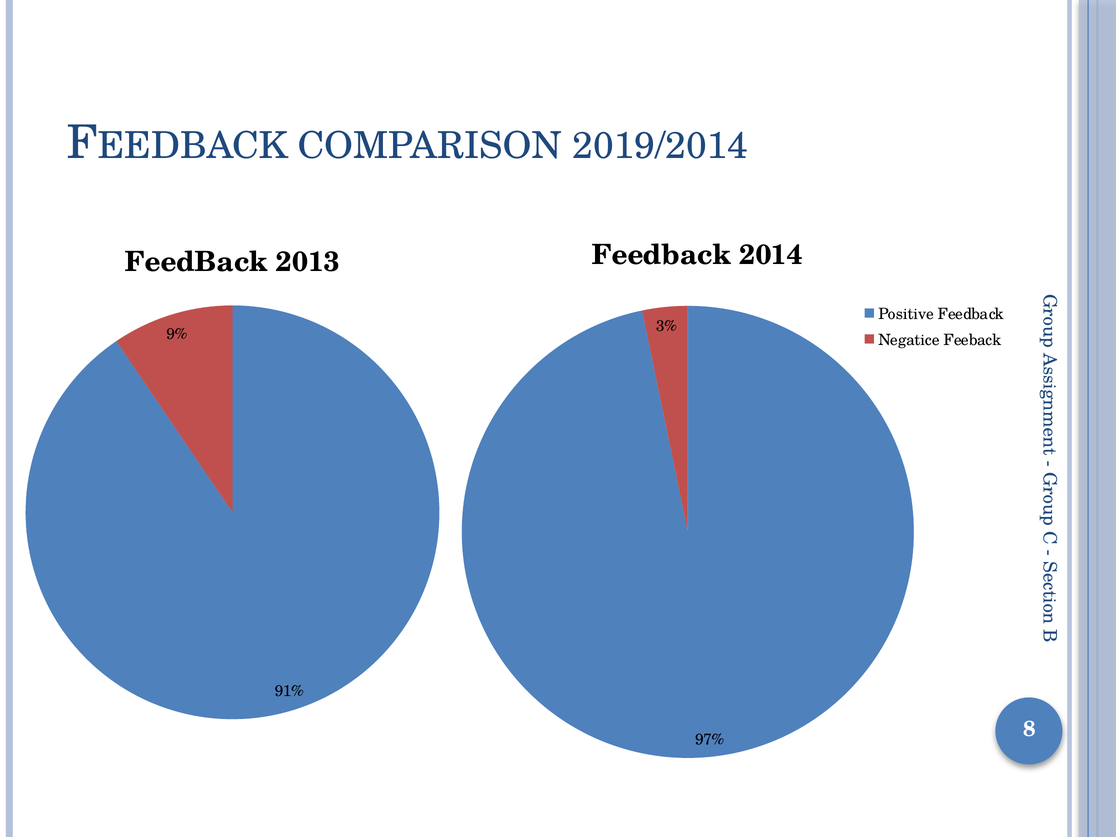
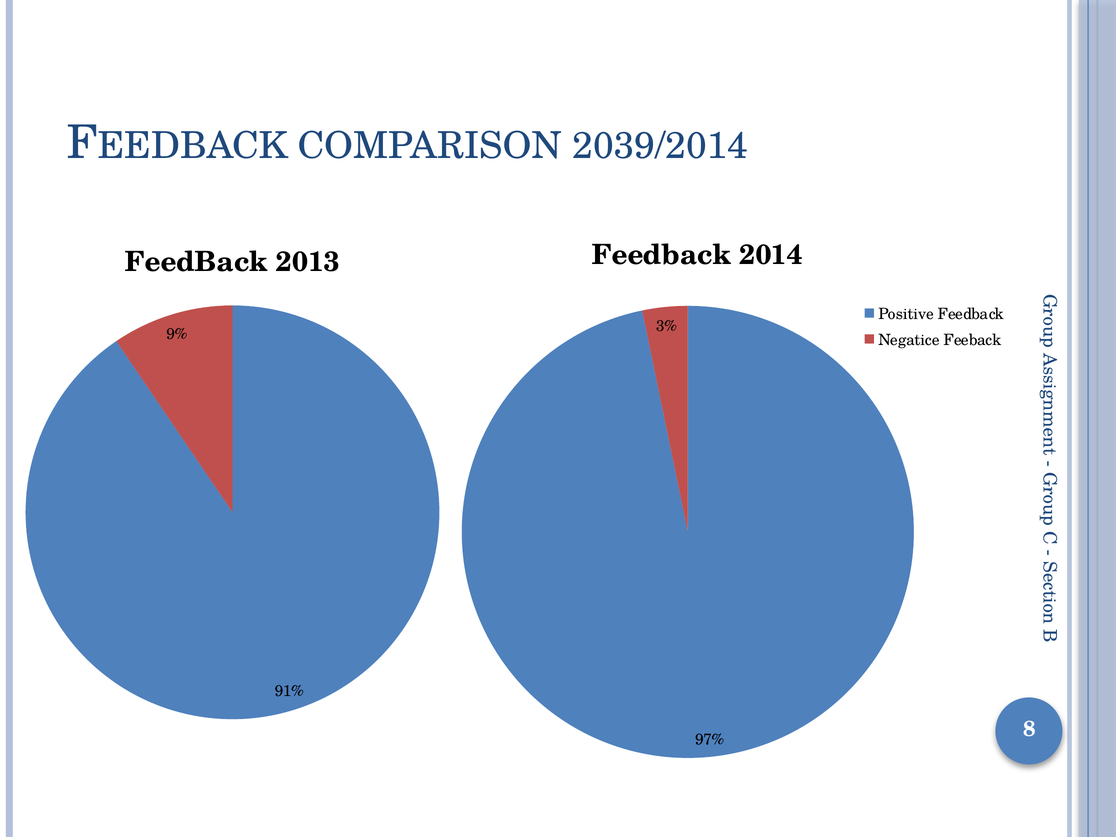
2019/2014: 2019/2014 -> 2039/2014
